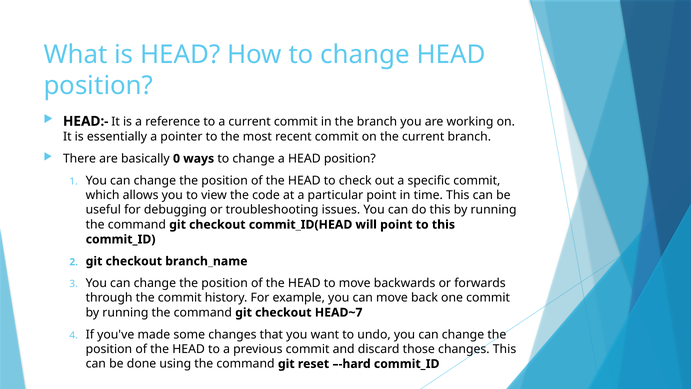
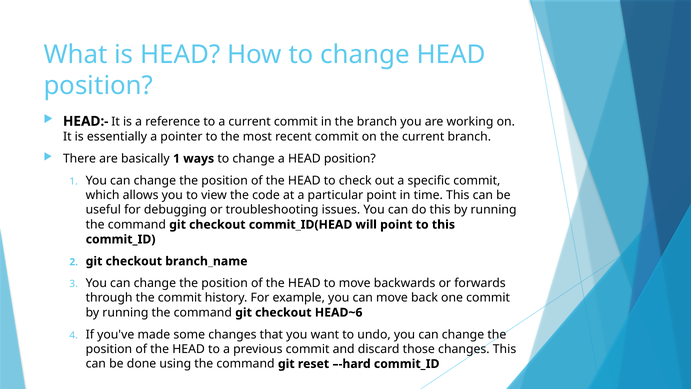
basically 0: 0 -> 1
HEAD~7: HEAD~7 -> HEAD~6
